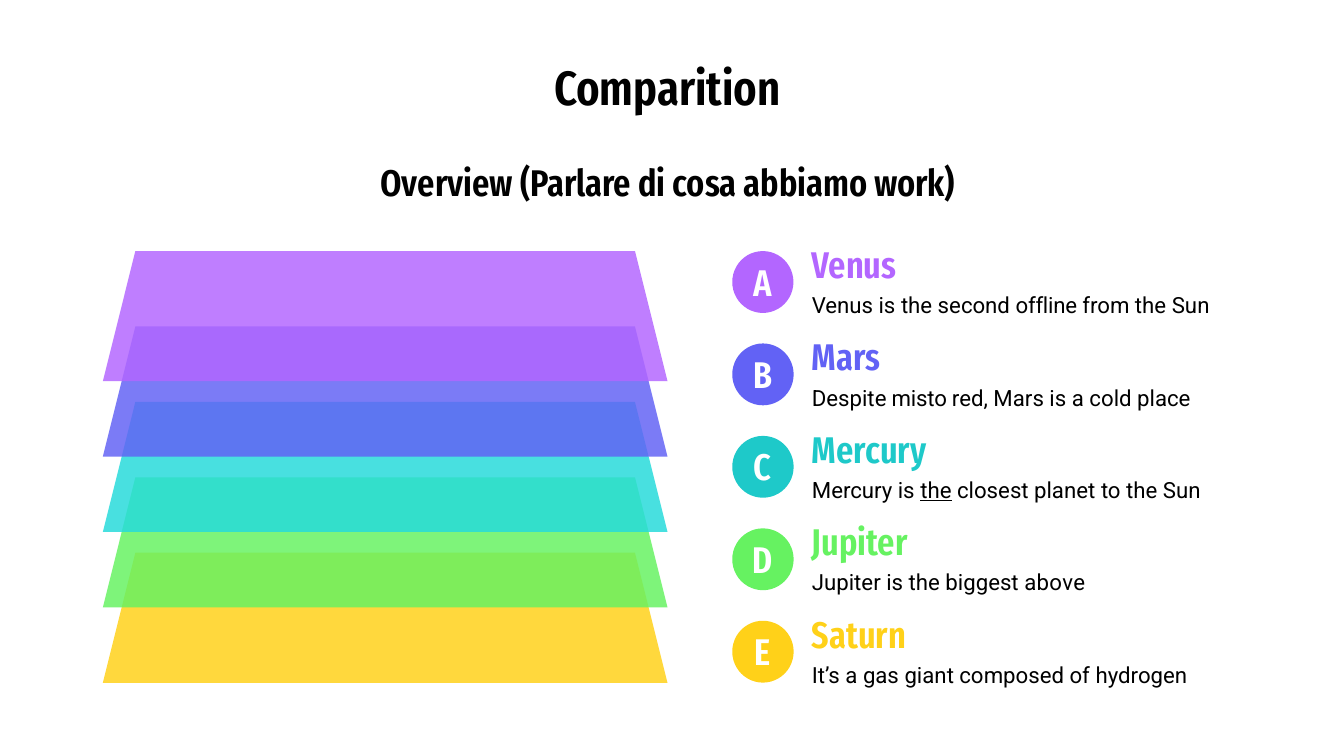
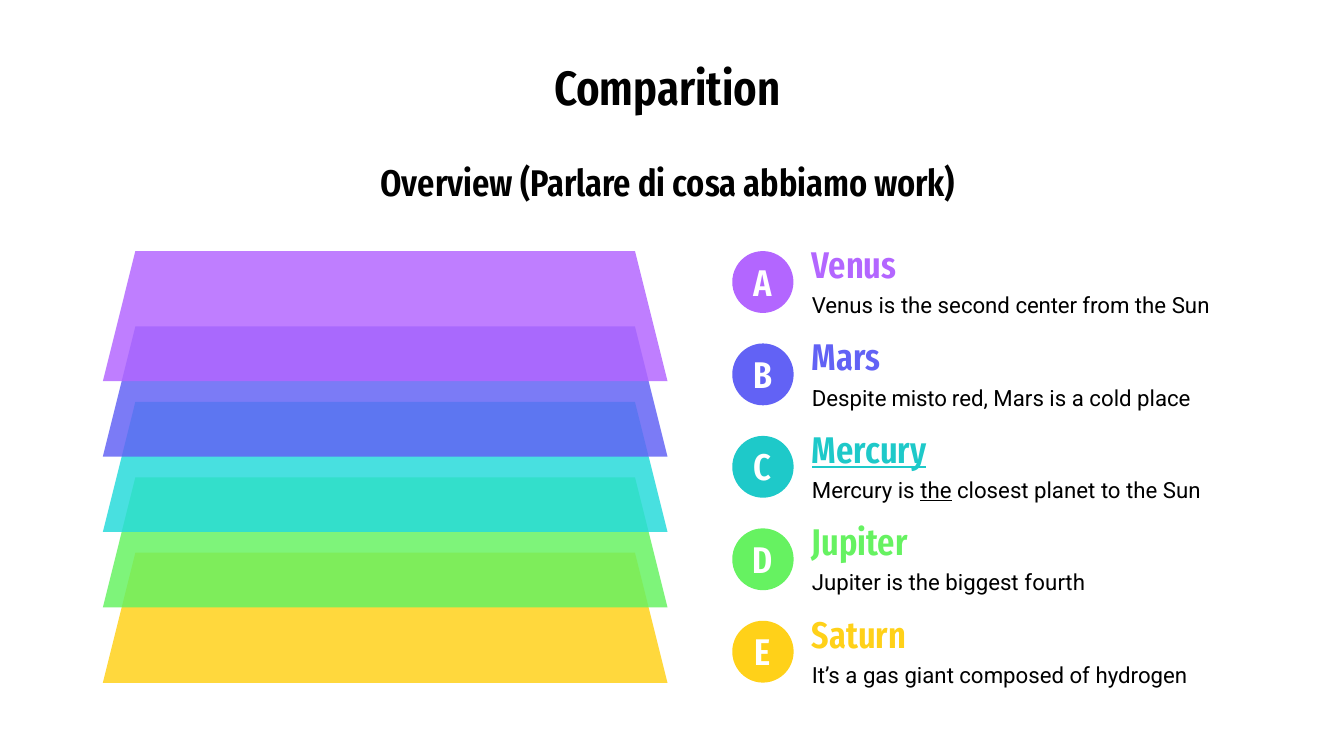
offline: offline -> center
Mercury at (869, 451) underline: none -> present
above: above -> fourth
